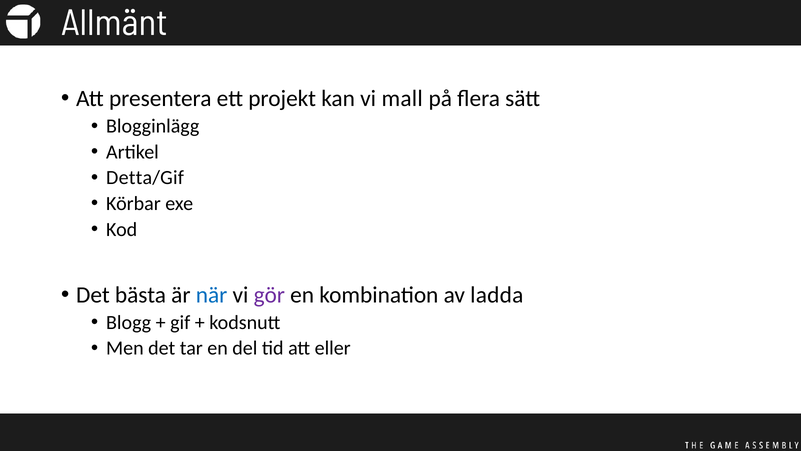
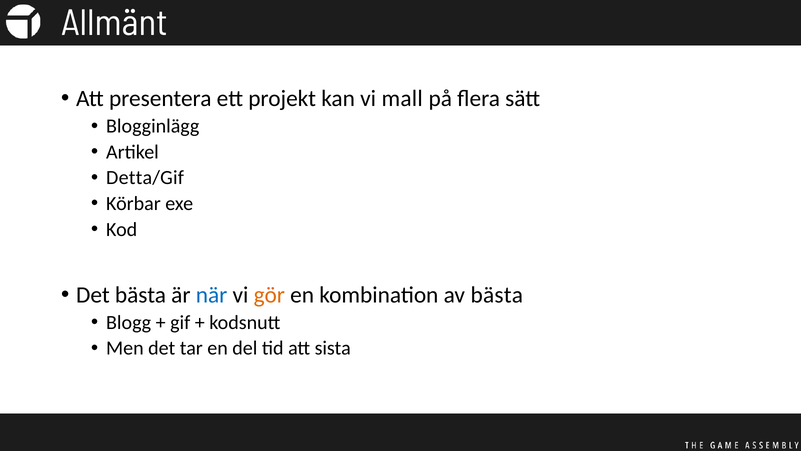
gör colour: purple -> orange
av ladda: ladda -> bästa
eller: eller -> sista
